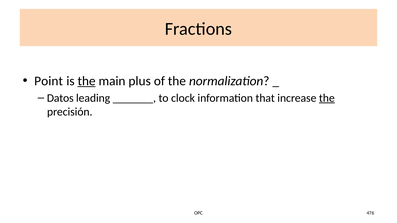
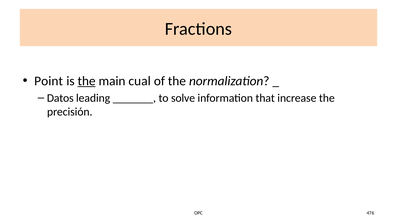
plus: plus -> cual
clock: clock -> solve
the at (327, 98) underline: present -> none
